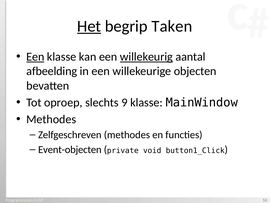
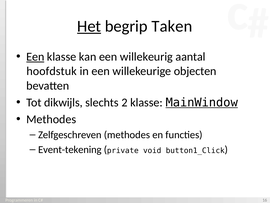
willekeurig underline: present -> none
afbeelding: afbeelding -> hoofdstuk
oproep: oproep -> dikwijls
9: 9 -> 2
MainWindow underline: none -> present
Event-objecten: Event-objecten -> Event-tekening
